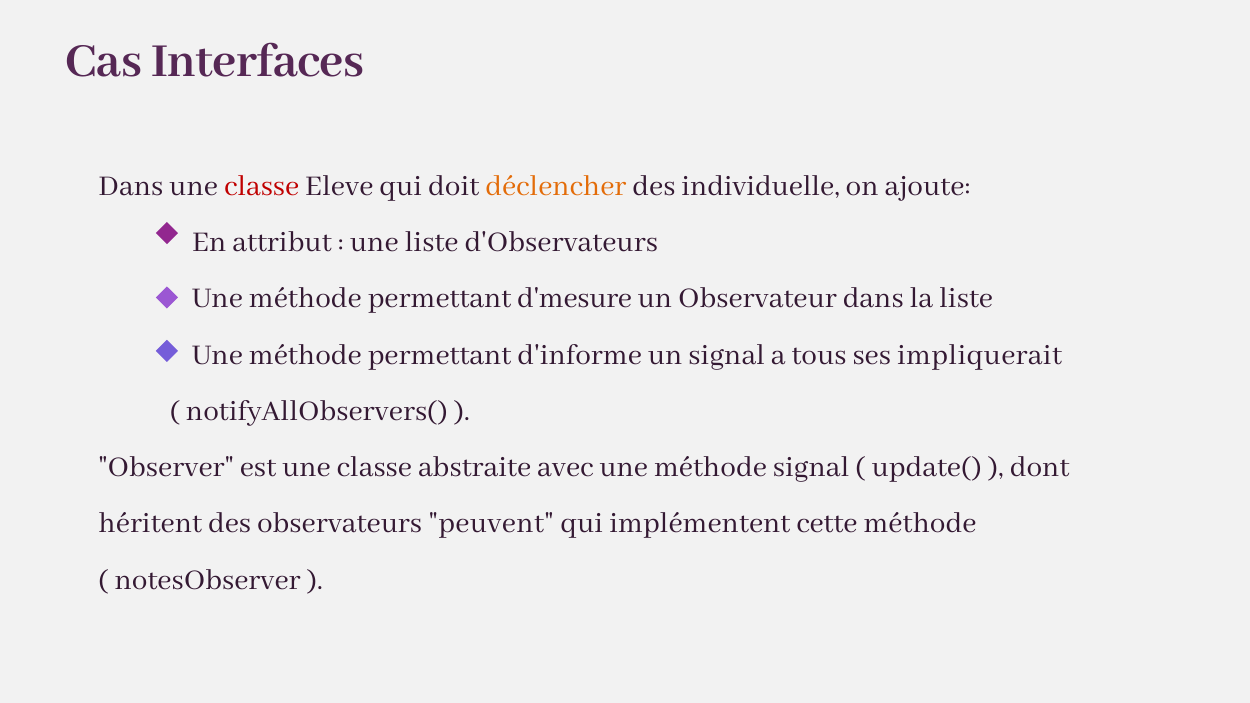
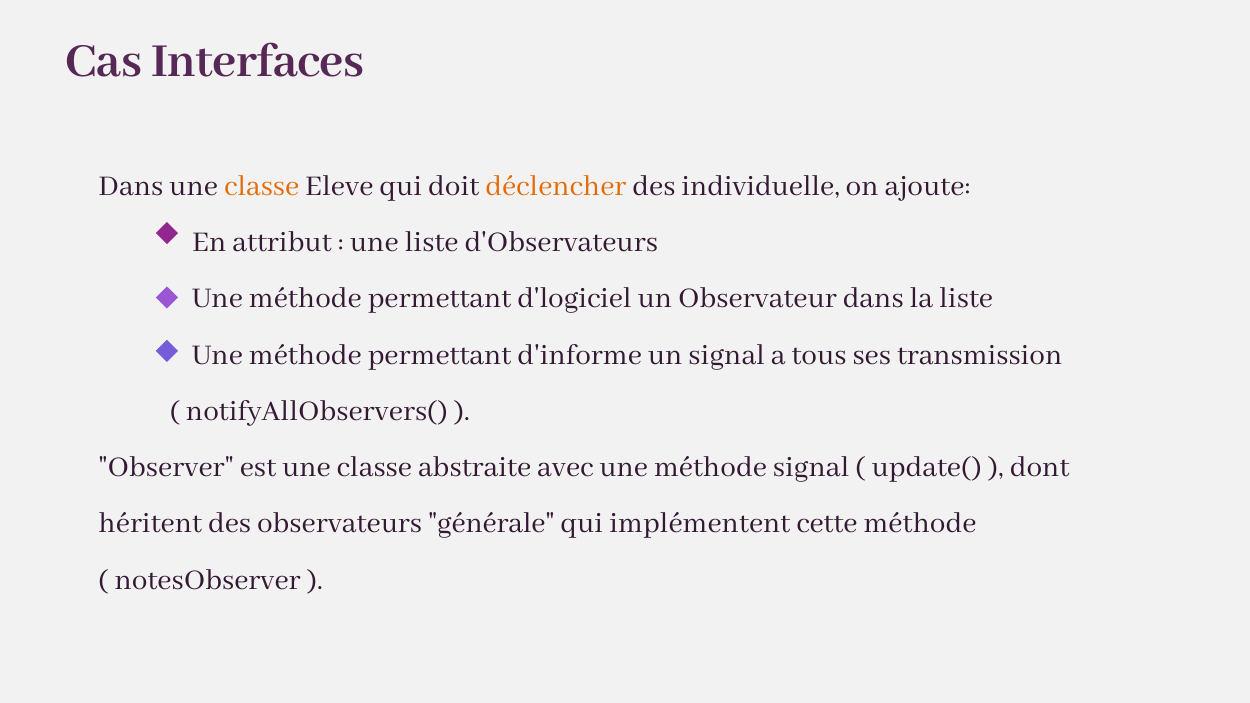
classe at (262, 185) colour: red -> orange
d'mesure: d'mesure -> d'logiciel
impliquerait: impliquerait -> transmission
peuvent: peuvent -> générale
